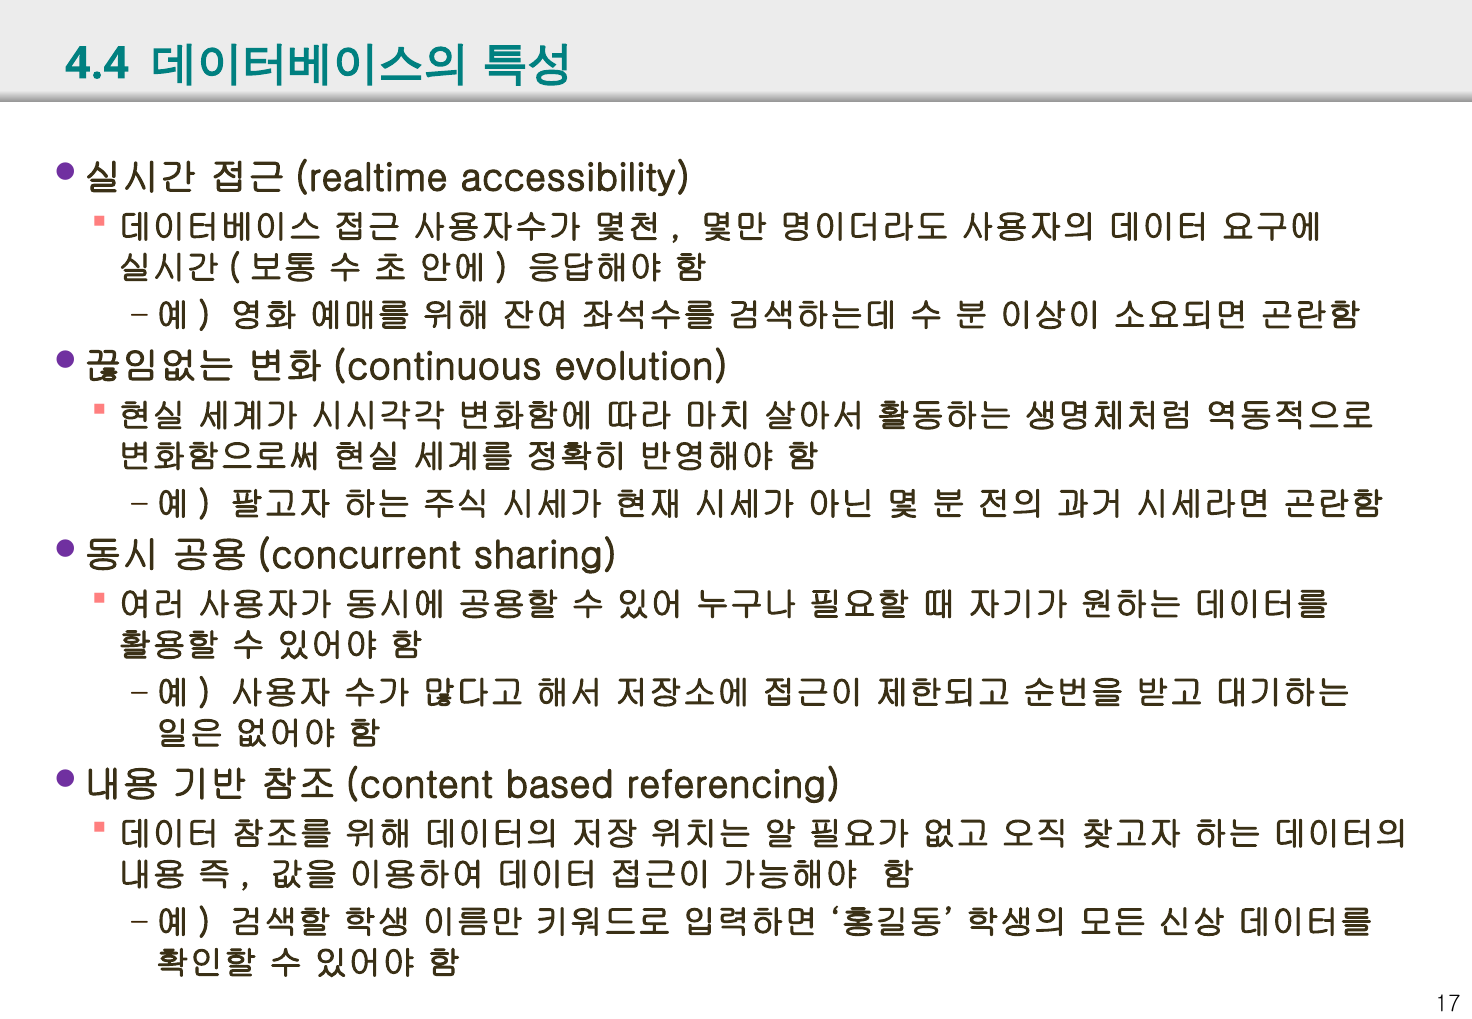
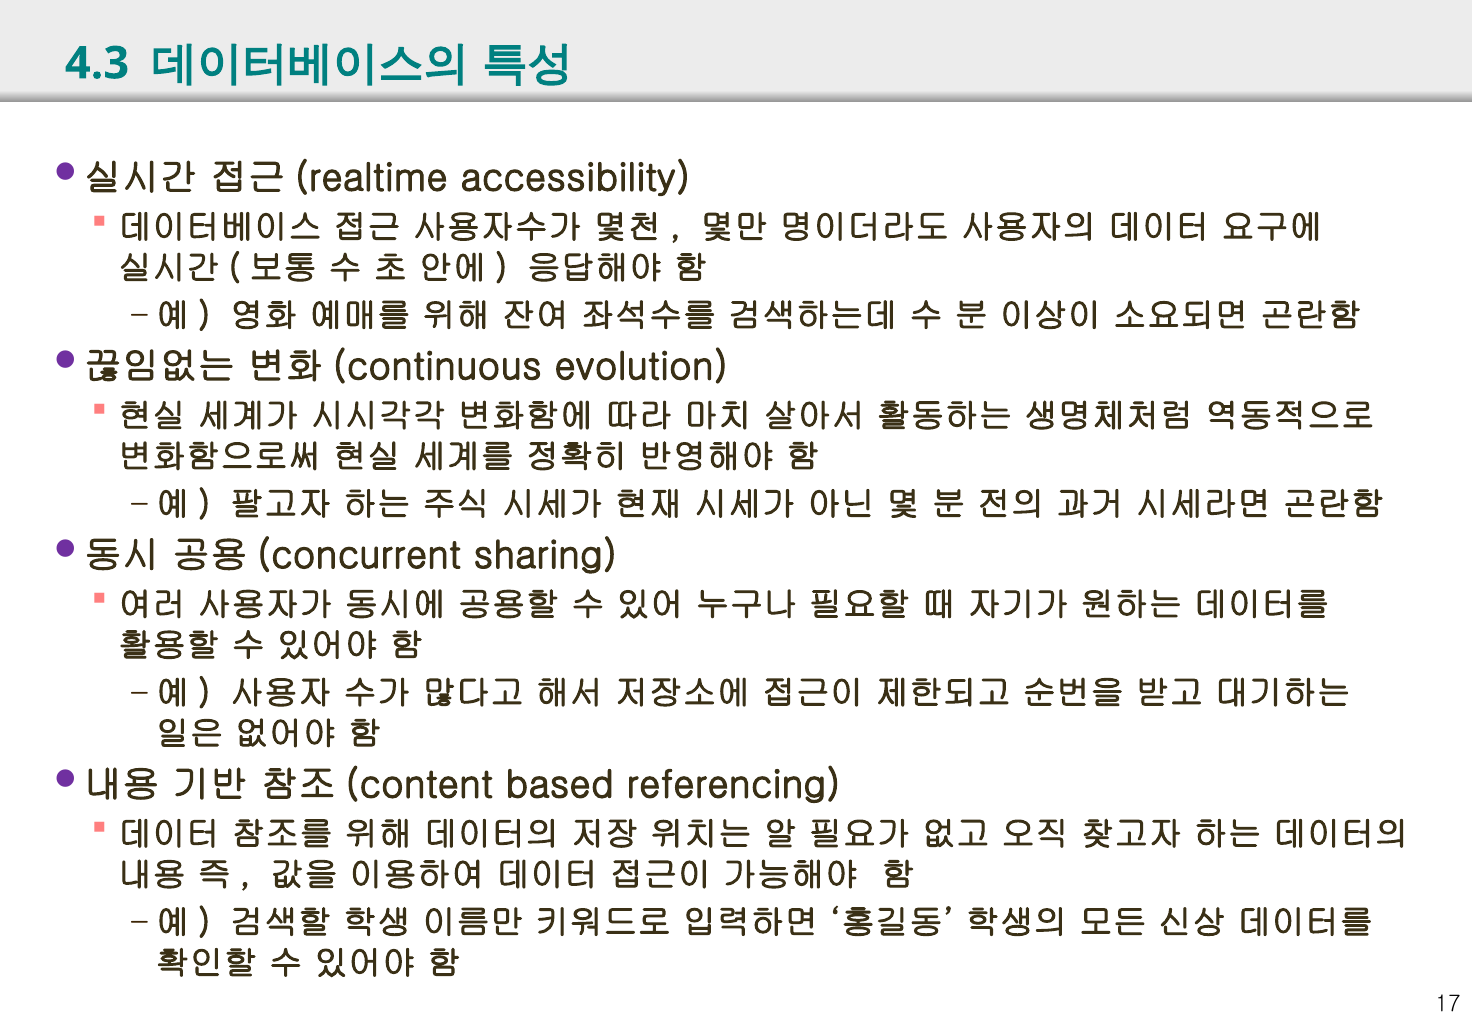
4.4: 4.4 -> 4.3
